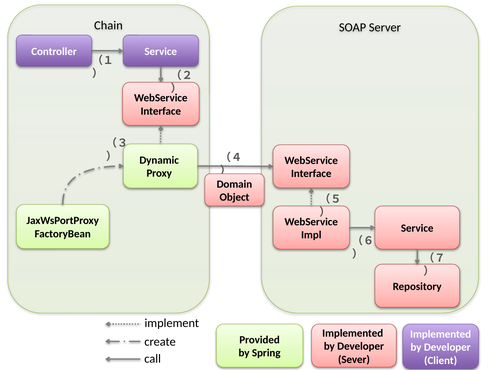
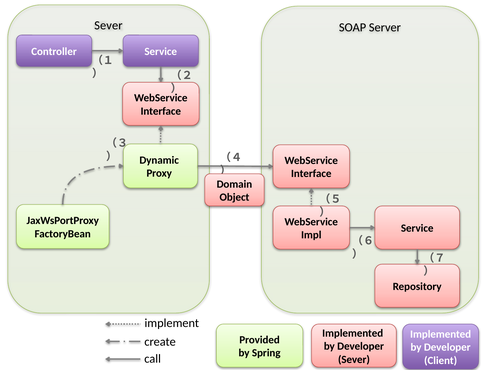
Chain at (108, 25): Chain -> Sever
